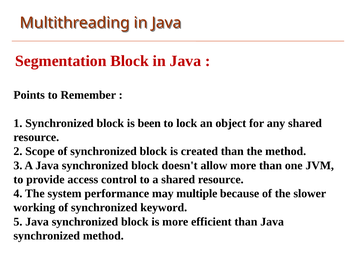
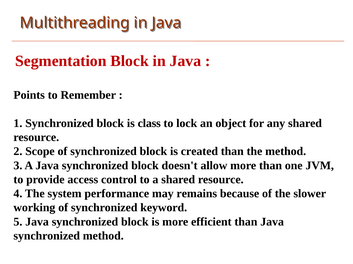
been: been -> class
multiple: multiple -> remains
